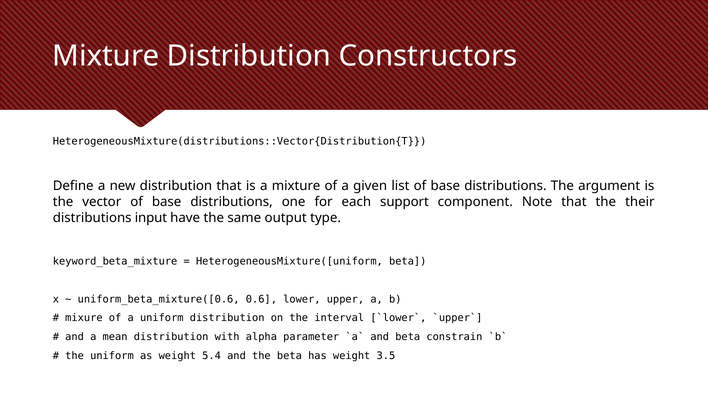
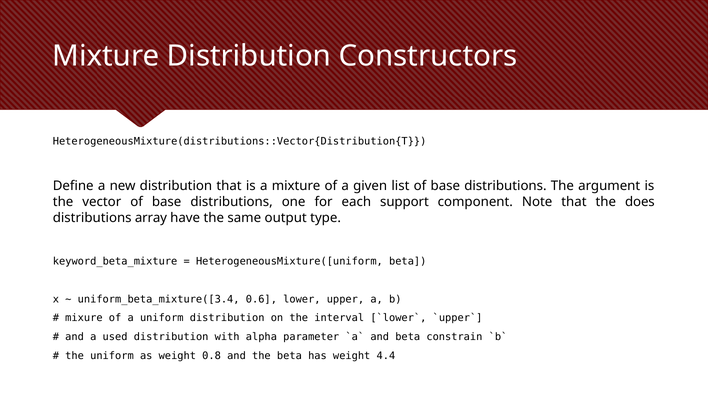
their: their -> does
input: input -> array
uniform_beta_mixture([0.6: uniform_beta_mixture([0.6 -> uniform_beta_mixture([3.4
mean: mean -> used
5.4: 5.4 -> 0.8
3.5: 3.5 -> 4.4
